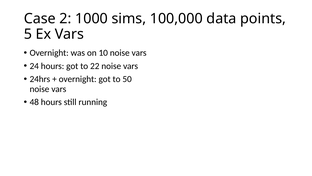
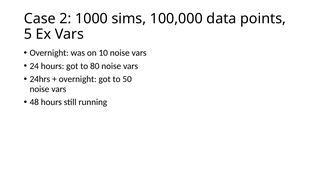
22: 22 -> 80
